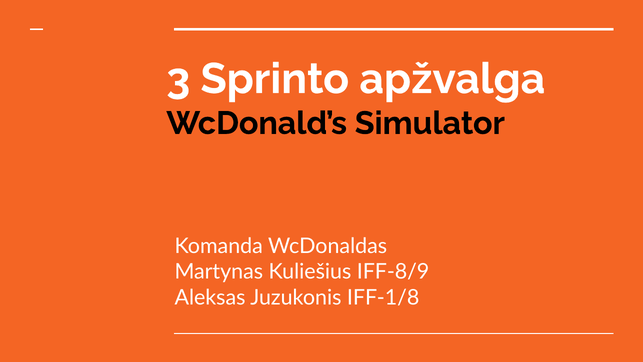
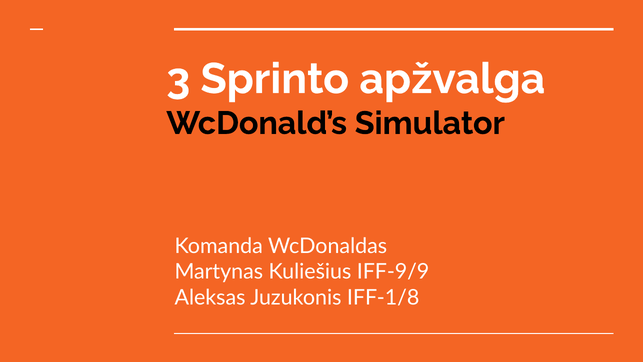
IFF-8/9: IFF-8/9 -> IFF-9/9
